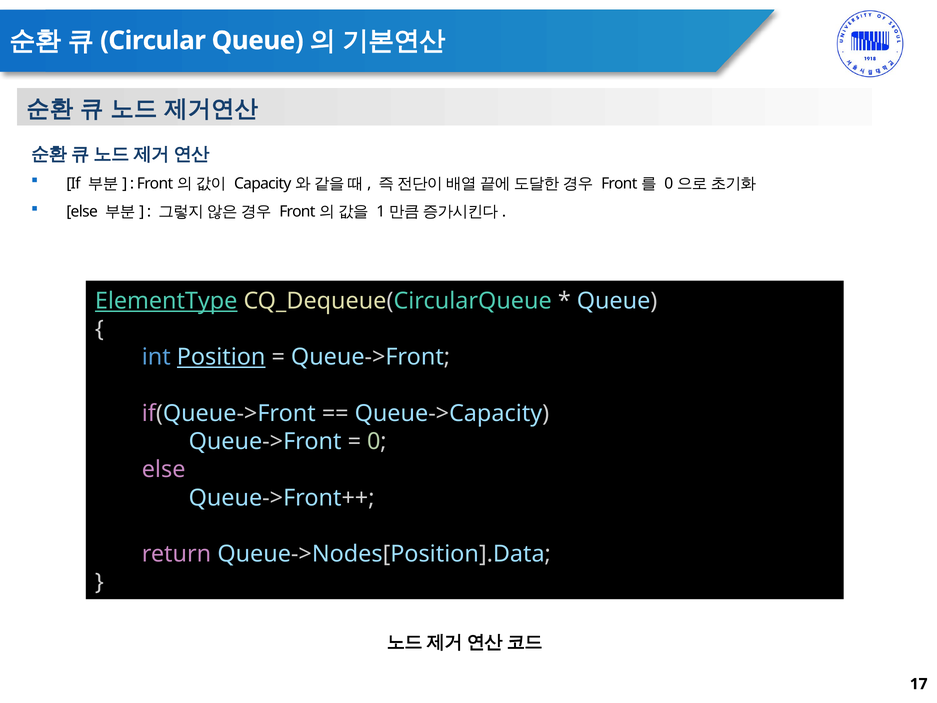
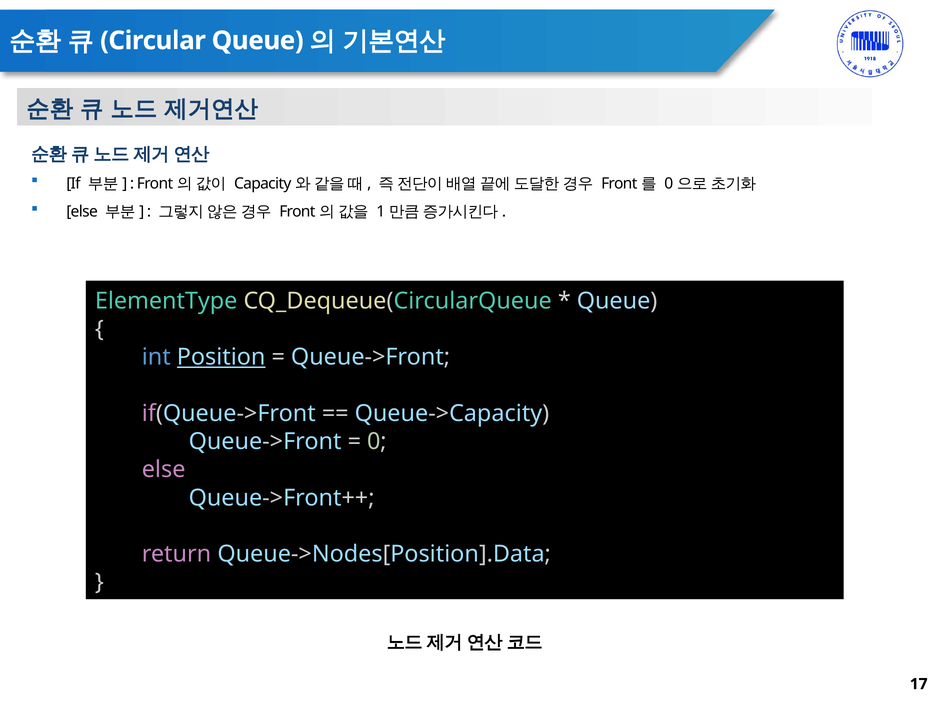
ElementType underline: present -> none
